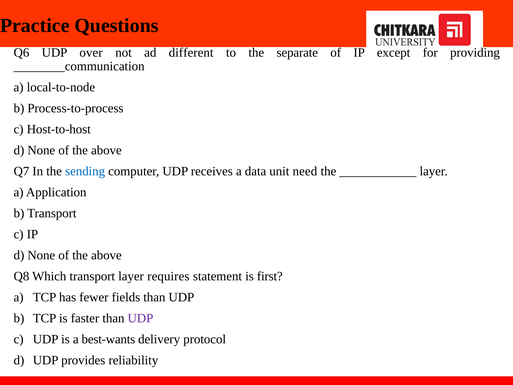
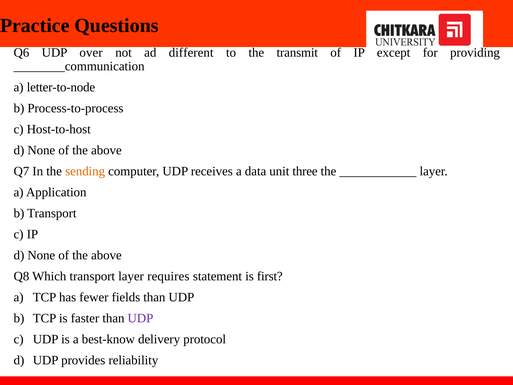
separate: separate -> transmit
local-to-node: local-to-node -> letter-to-node
sending colour: blue -> orange
need: need -> three
best-wants: best-wants -> best-know
